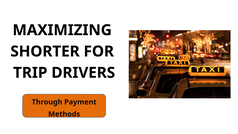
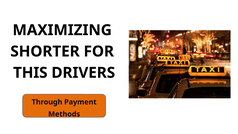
TRIP: TRIP -> THIS
